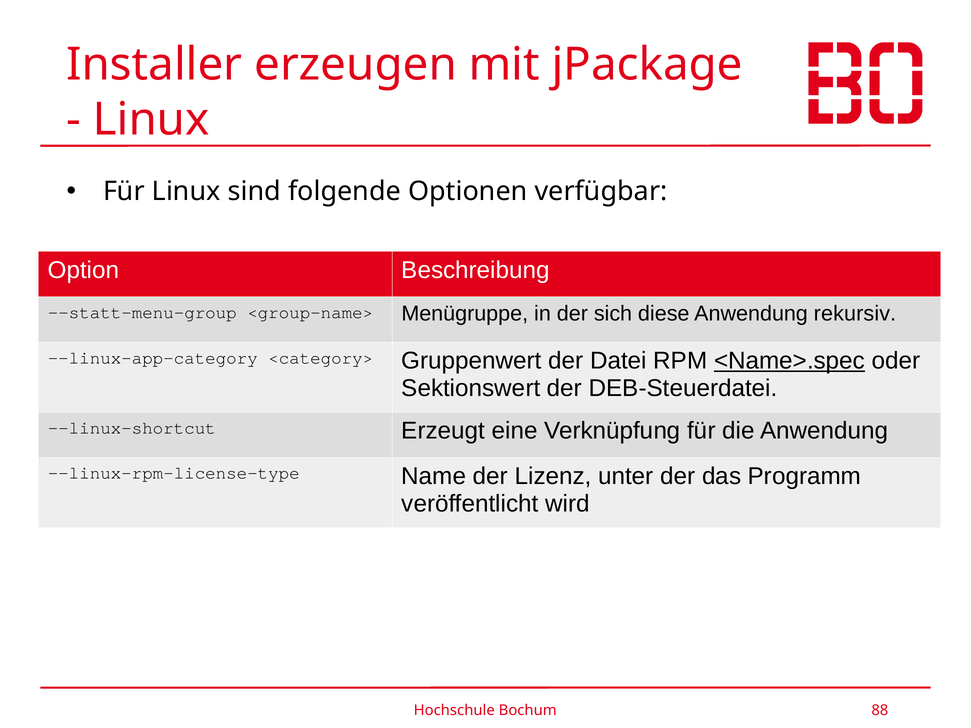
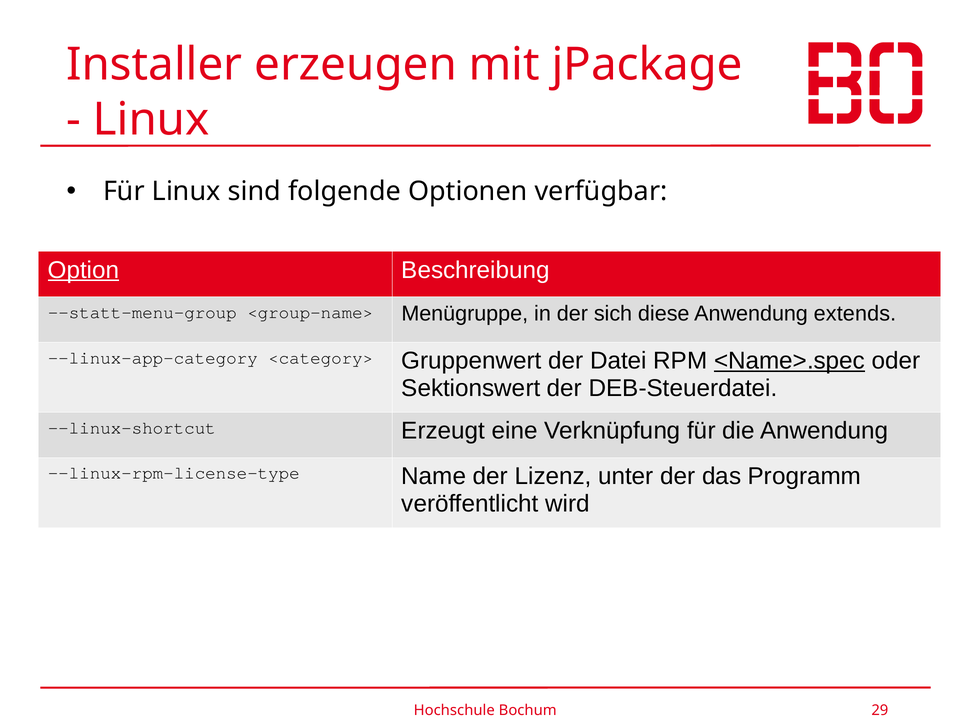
Option underline: none -> present
rekursiv: rekursiv -> extends
88: 88 -> 29
